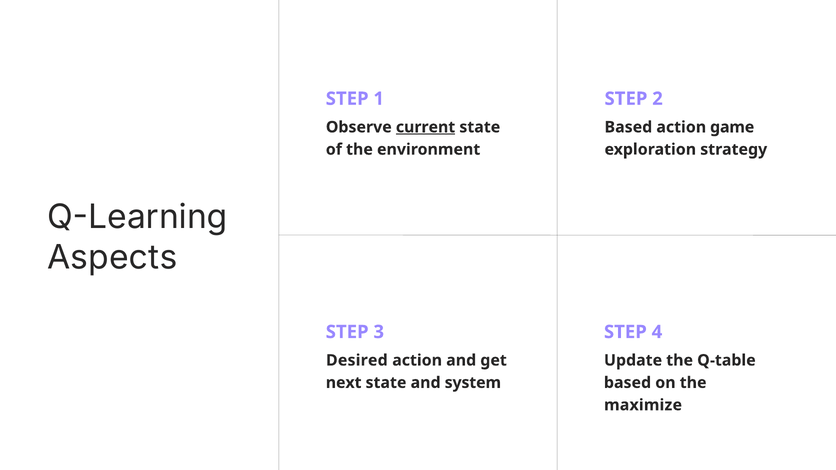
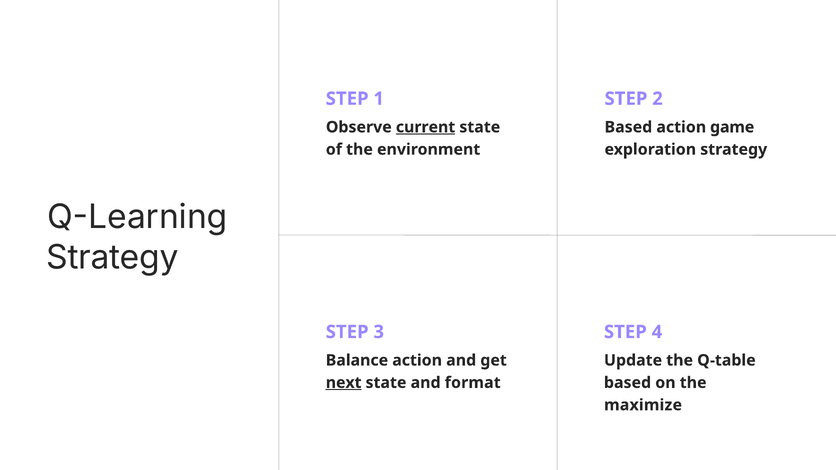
Aspects at (112, 258): Aspects -> Strategy
Desired: Desired -> Balance
next underline: none -> present
system: system -> format
